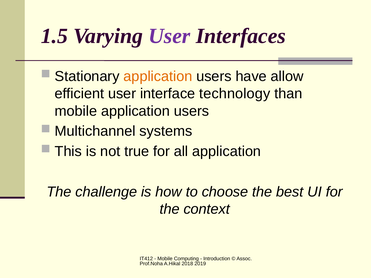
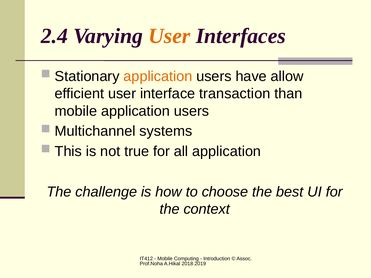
1.5: 1.5 -> 2.4
User at (169, 36) colour: purple -> orange
technology: technology -> transaction
